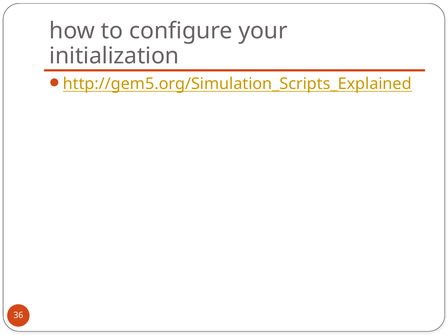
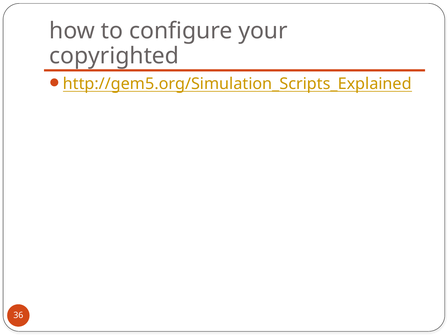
initialization: initialization -> copyrighted
